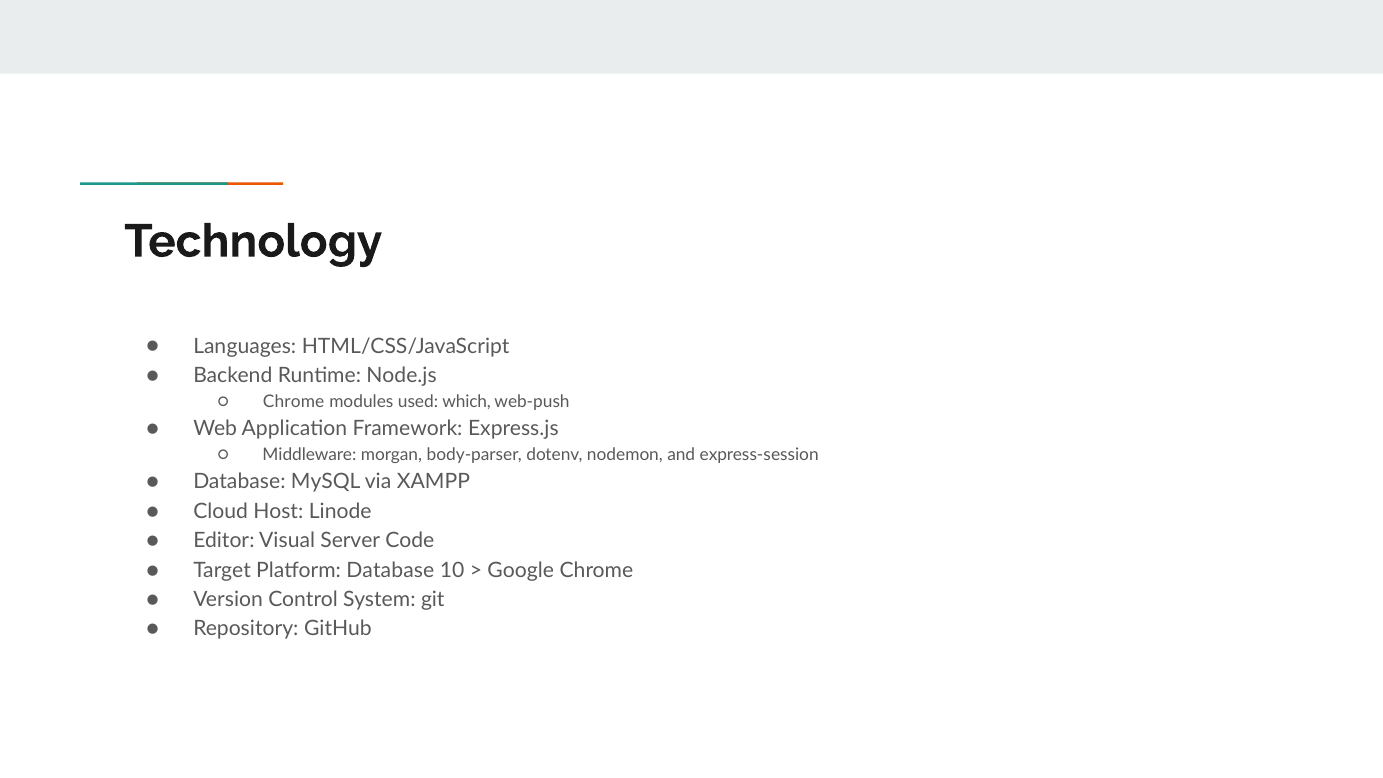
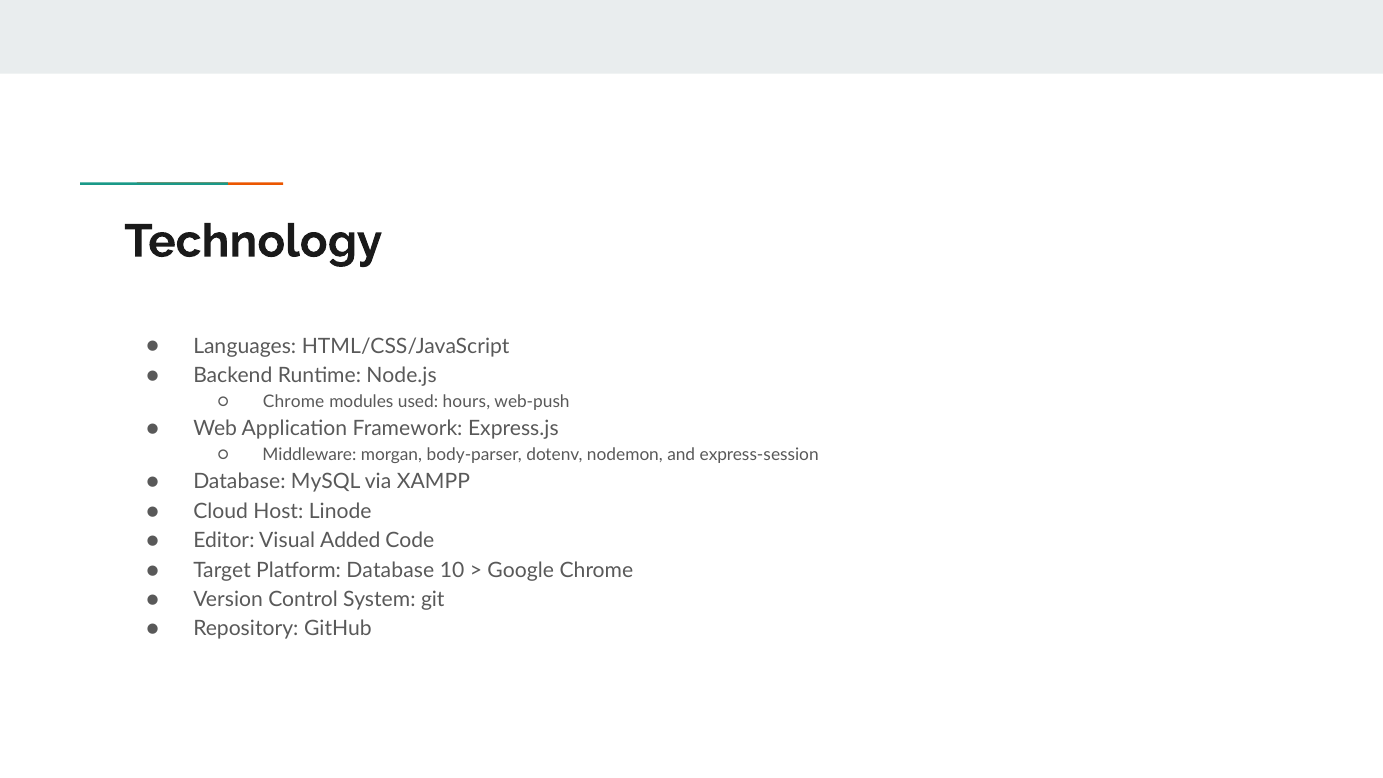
which: which -> hours
Server: Server -> Added
